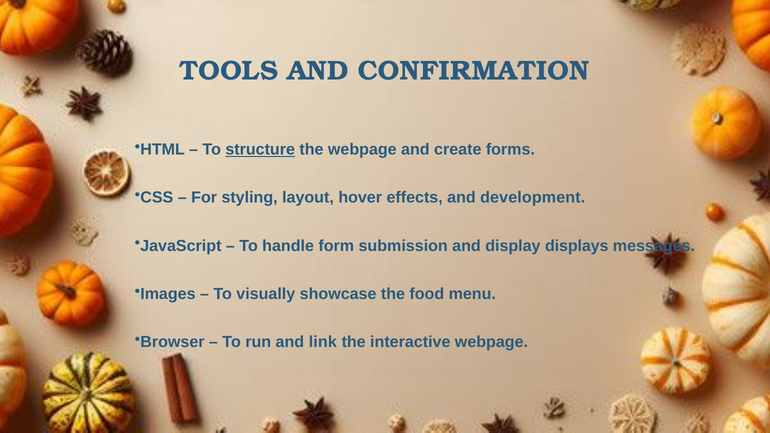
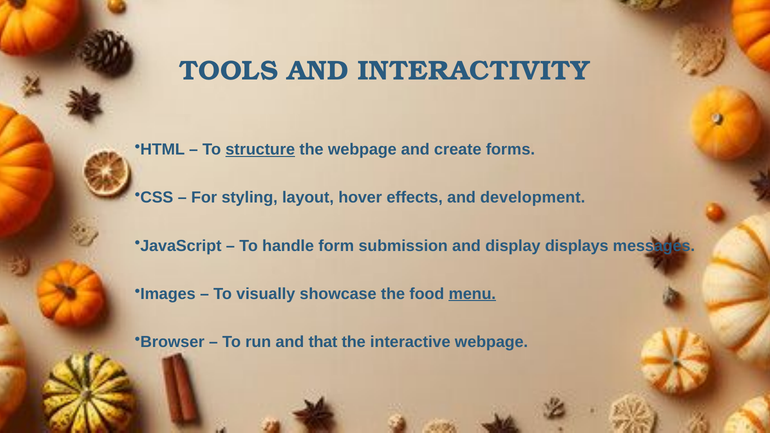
CONFIRMATION: CONFIRMATION -> INTERACTIVITY
menu underline: none -> present
link: link -> that
